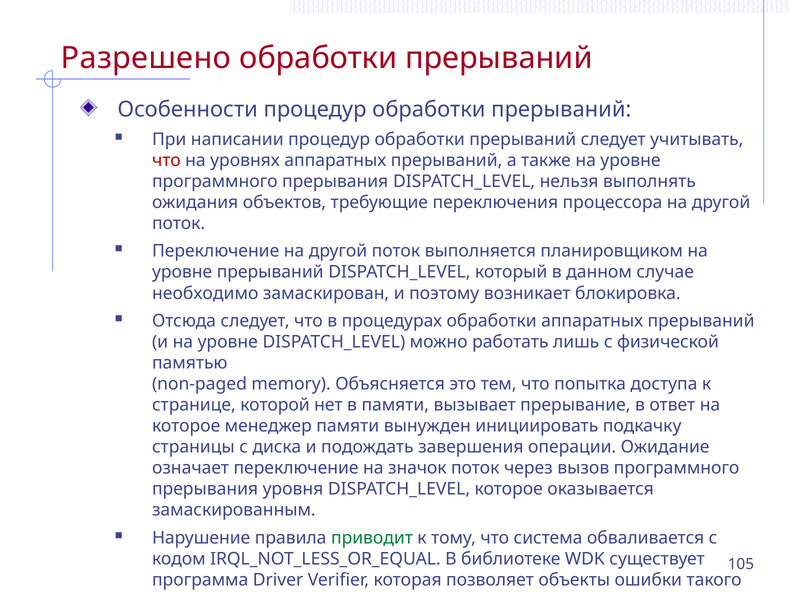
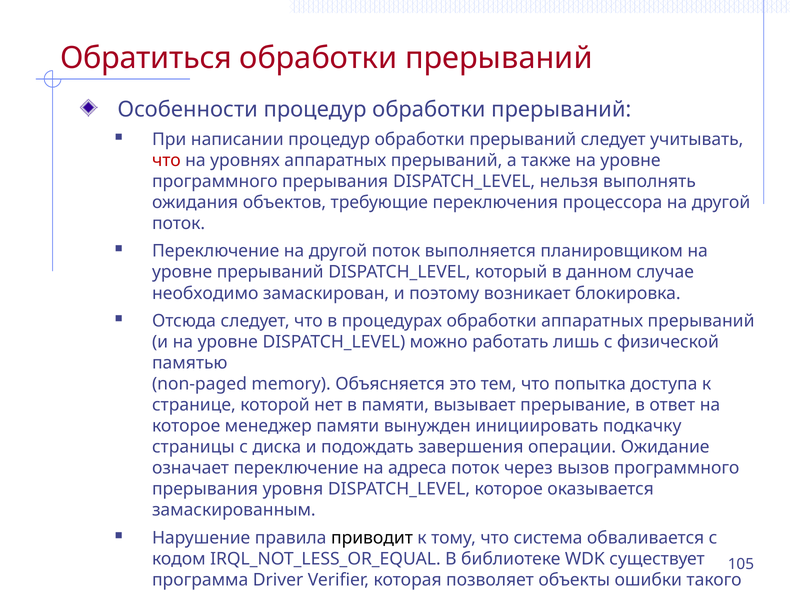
Разрешено: Разрешено -> Обратиться
значок: значок -> адреса
приводит colour: green -> black
